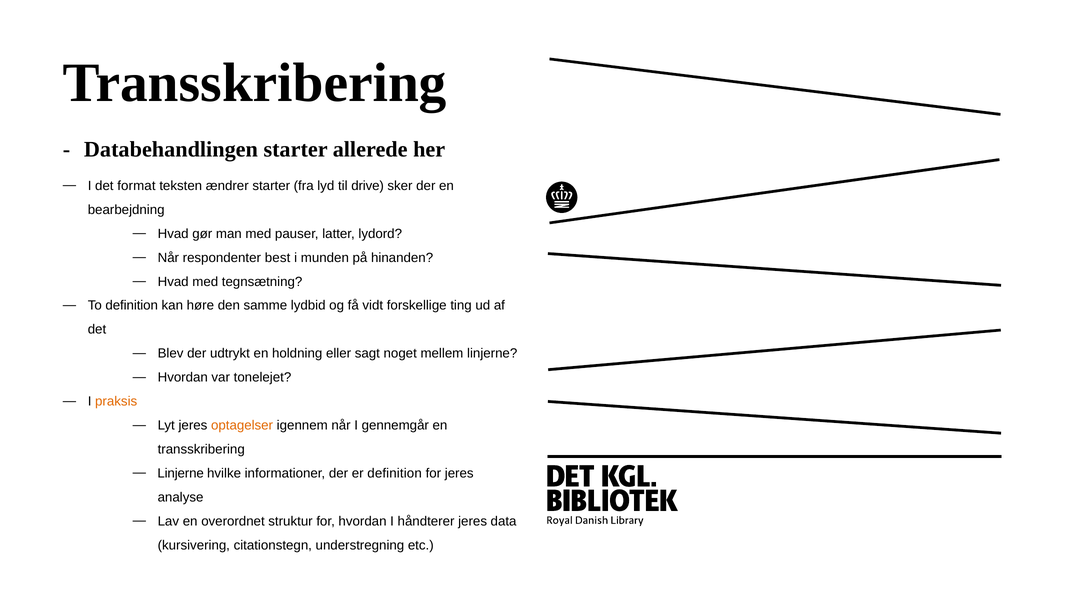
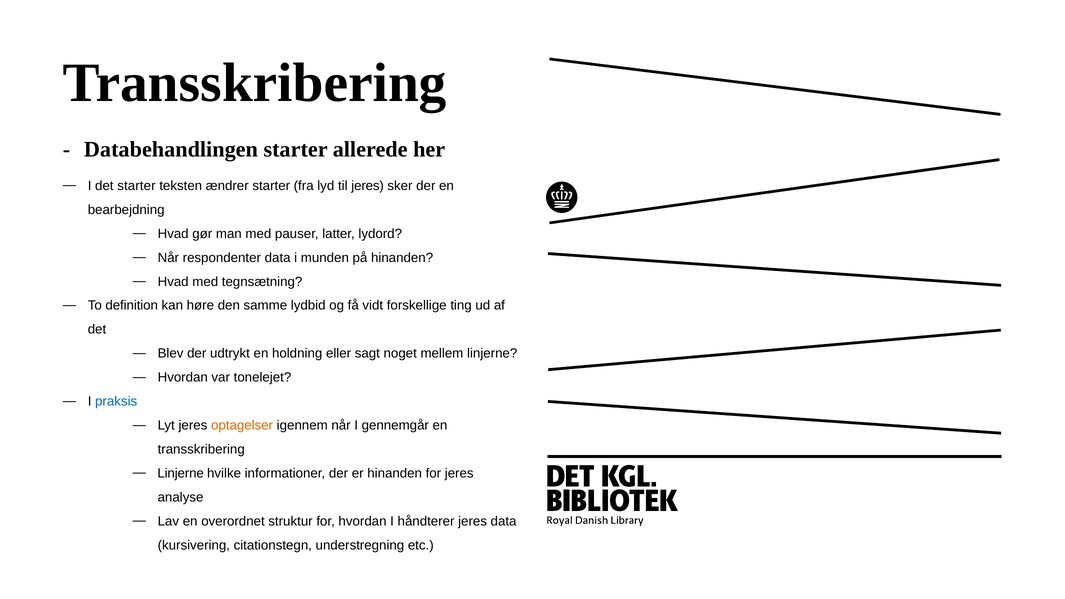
det format: format -> starter
til drive: drive -> jeres
respondenter best: best -> data
praksis colour: orange -> blue
er definition: definition -> hinanden
